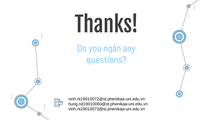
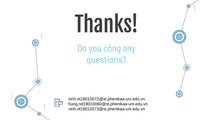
ngắn: ngắn -> công
